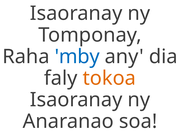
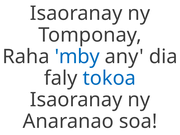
tokoa colour: orange -> blue
